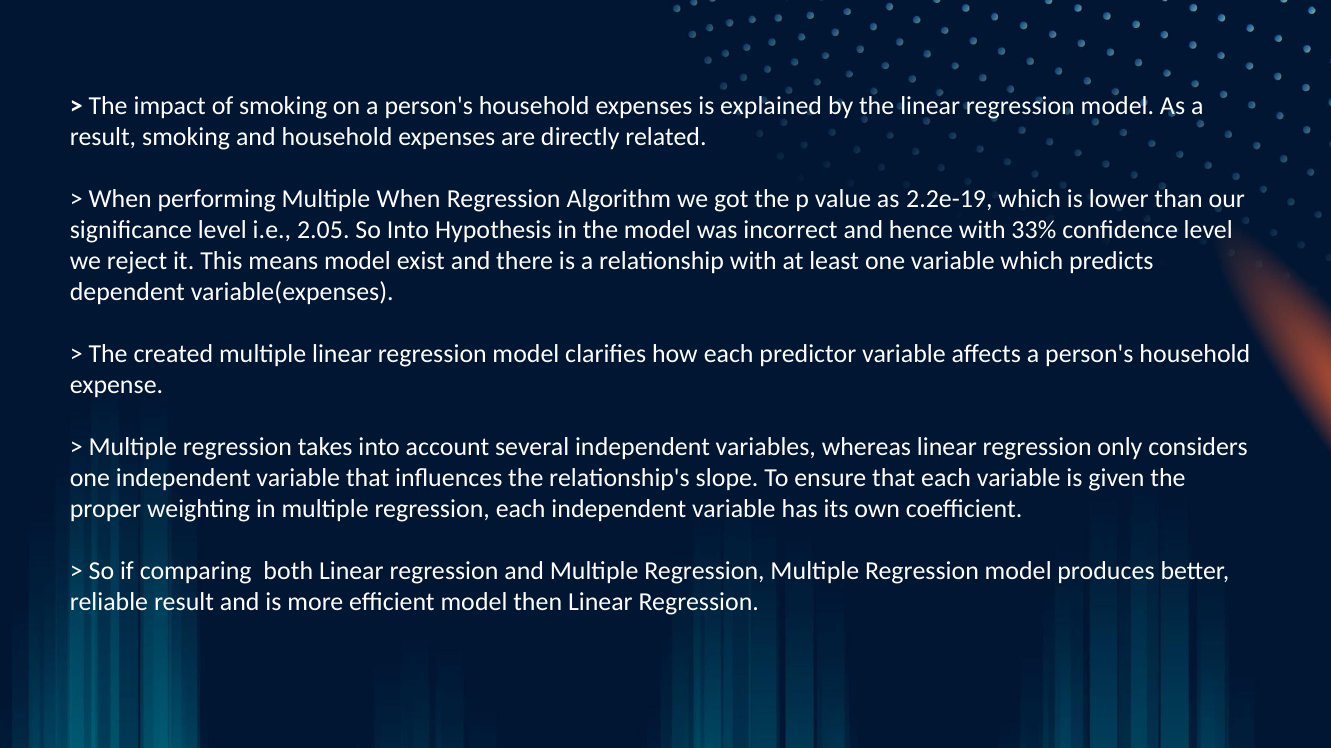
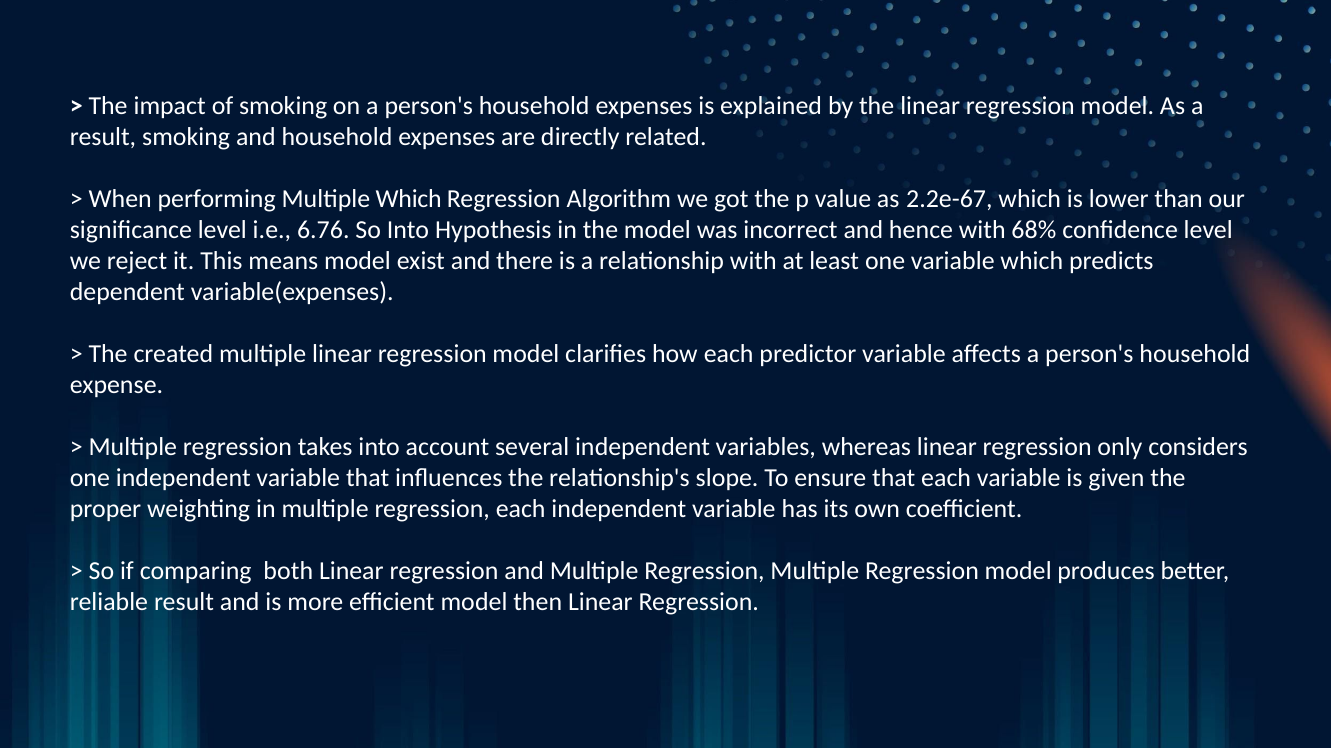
Multiple When: When -> Which
2.2e-19: 2.2e-19 -> 2.2e-67
2.05: 2.05 -> 6.76
33%: 33% -> 68%
